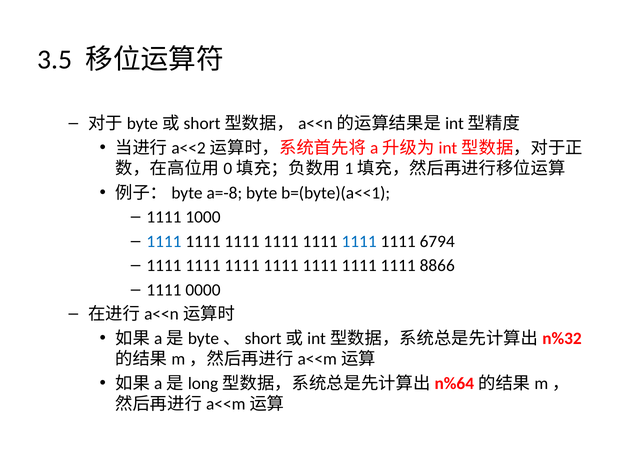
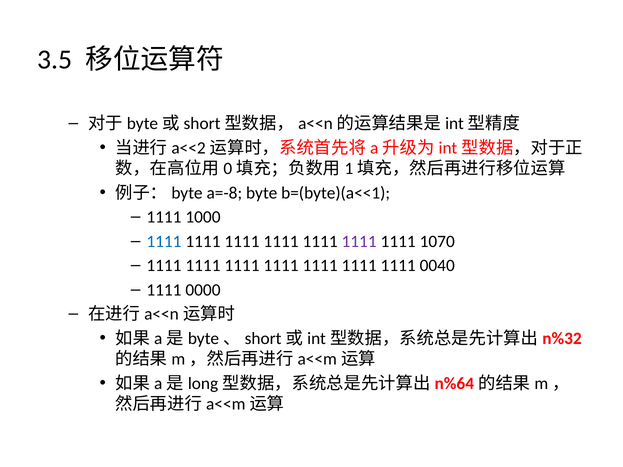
1111 at (359, 242) colour: blue -> purple
6794: 6794 -> 1070
8866: 8866 -> 0040
